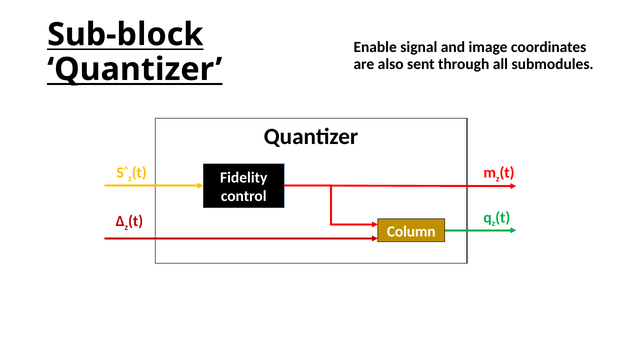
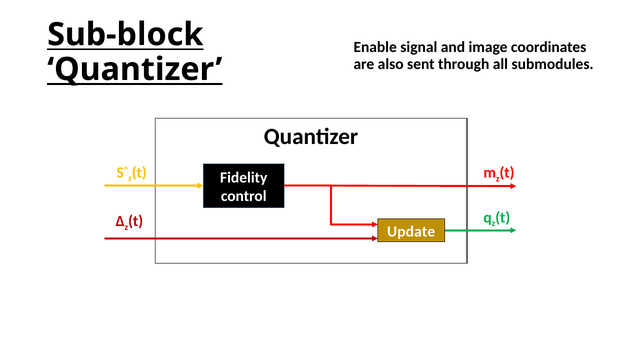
Column: Column -> Update
